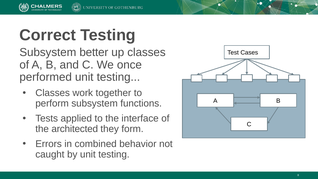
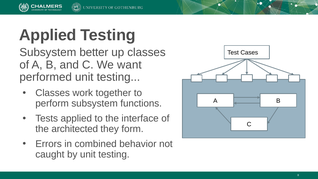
Correct at (48, 35): Correct -> Applied
once: once -> want
